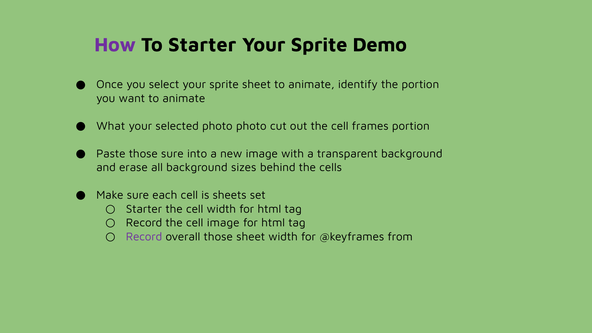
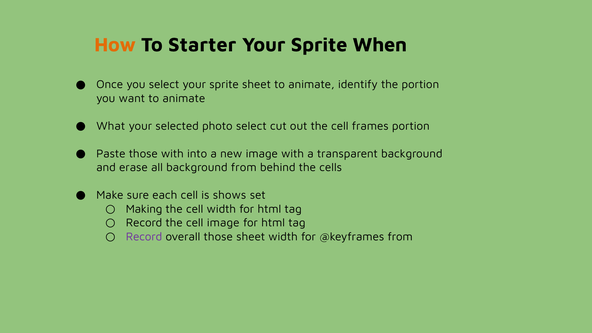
How colour: purple -> orange
Demo: Demo -> When
photo photo: photo -> select
those sure: sure -> with
background sizes: sizes -> from
sheets: sheets -> shows
Starter at (144, 209): Starter -> Making
